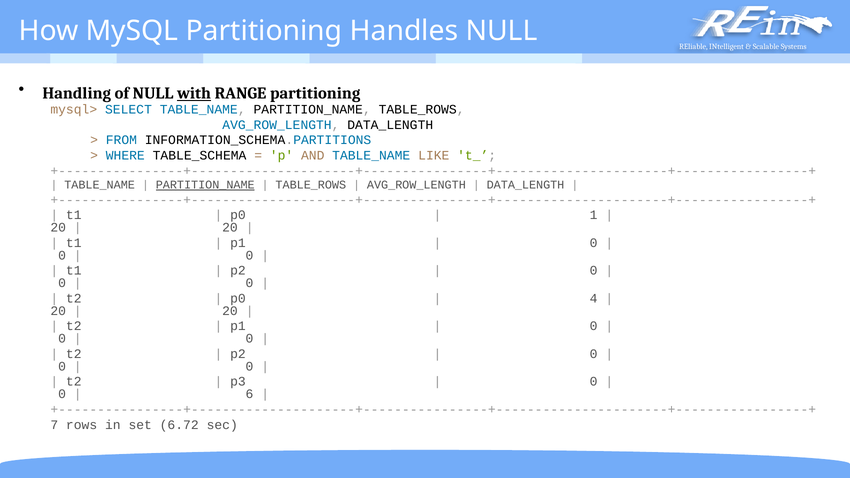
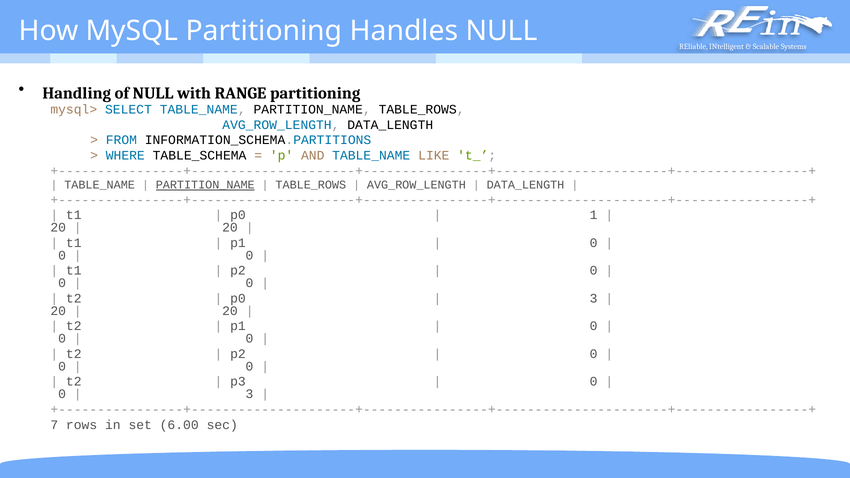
with underline: present -> none
4 at (594, 299): 4 -> 3
6 at (250, 394): 6 -> 3
6.72: 6.72 -> 6.00
